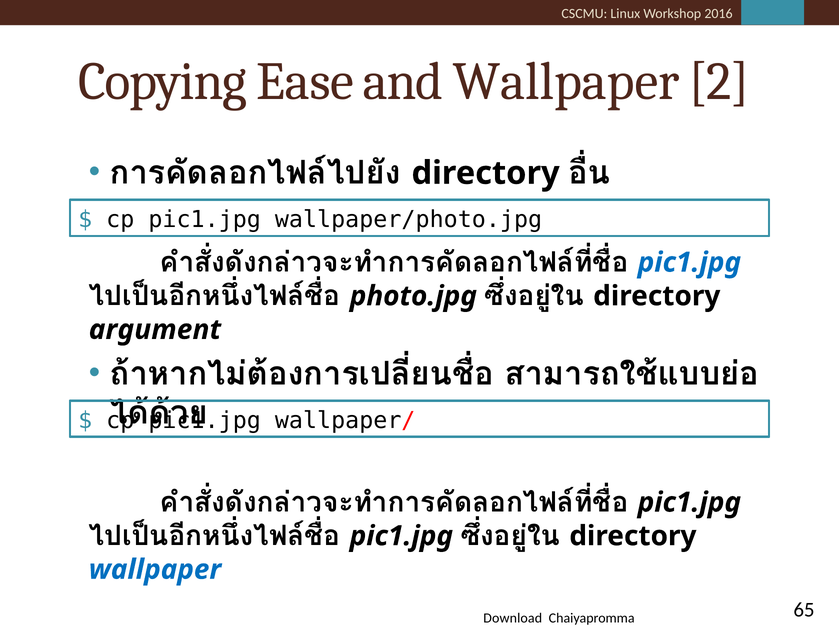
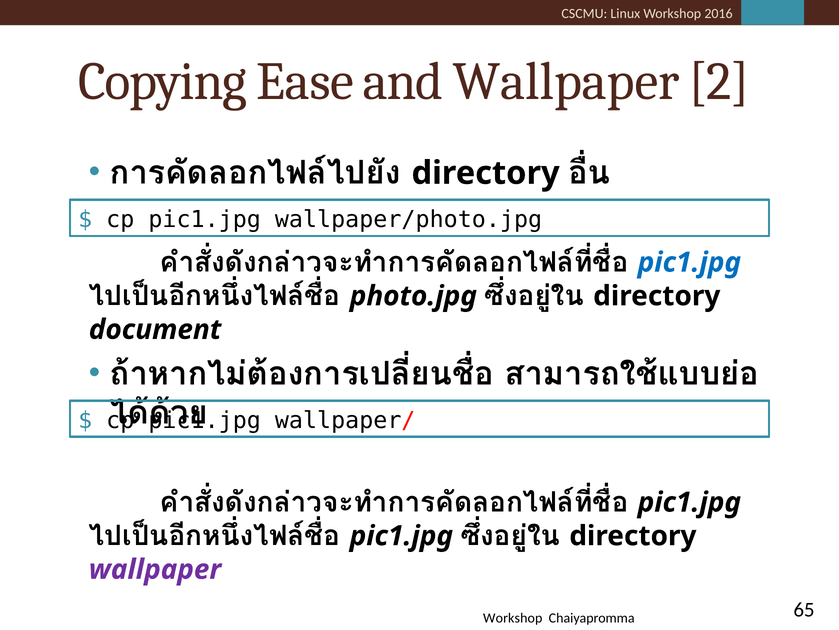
argument: argument -> document
wallpaper at (155, 569) colour: blue -> purple
Download at (513, 618): Download -> Workshop
